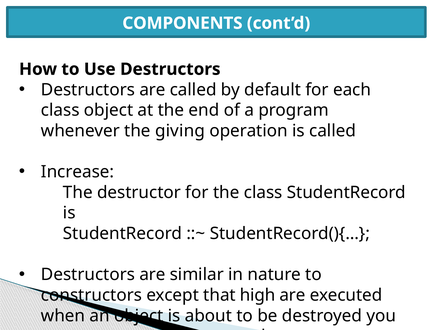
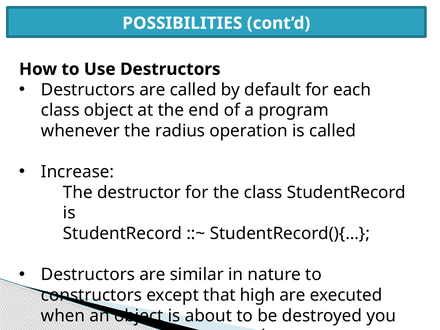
COMPONENTS: COMPONENTS -> POSSIBILITIES
giving: giving -> radius
